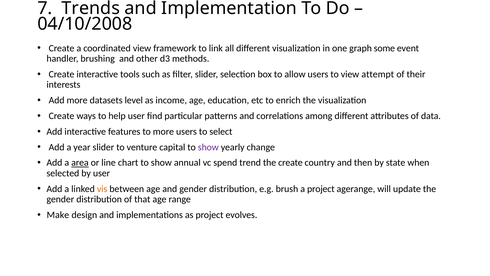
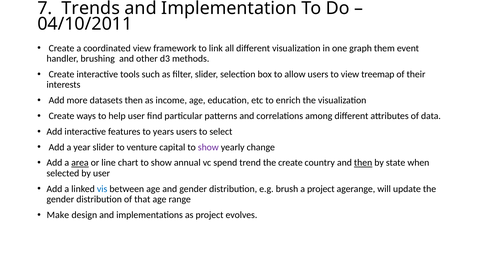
04/10/2008: 04/10/2008 -> 04/10/2011
some: some -> them
attempt: attempt -> treemap
datasets level: level -> then
to more: more -> years
then at (363, 163) underline: none -> present
vis colour: orange -> blue
